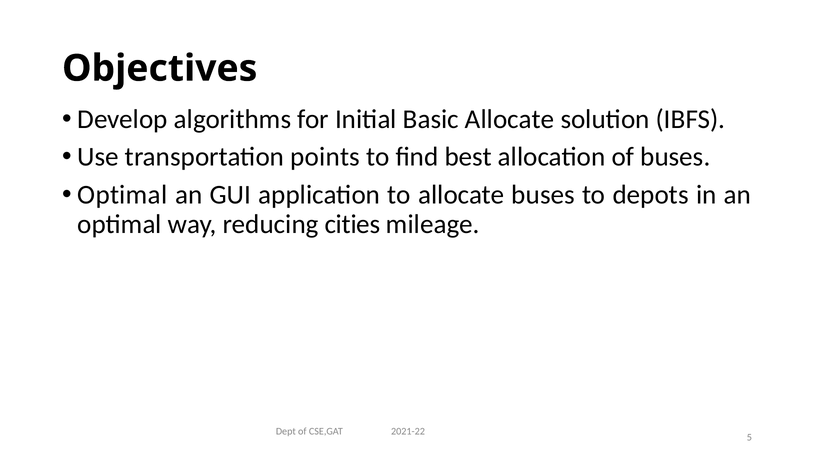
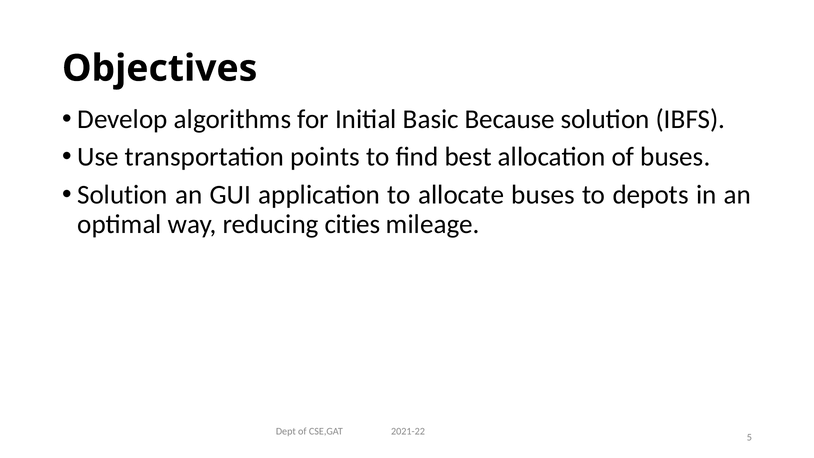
Basic Allocate: Allocate -> Because
Optimal at (122, 195): Optimal -> Solution
